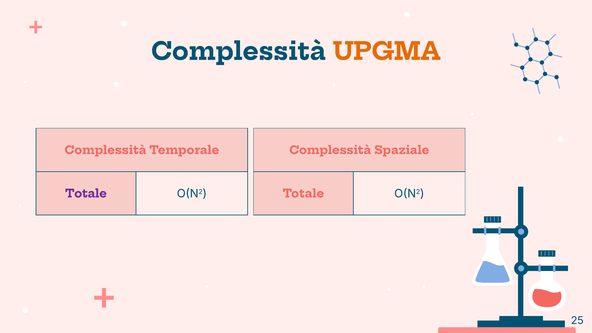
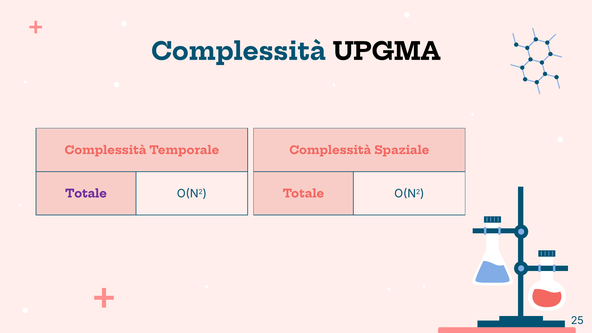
UPGMA colour: orange -> black
